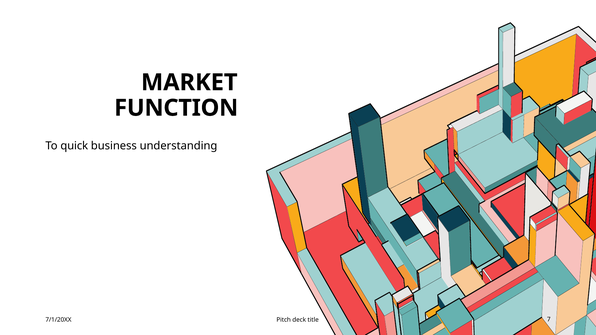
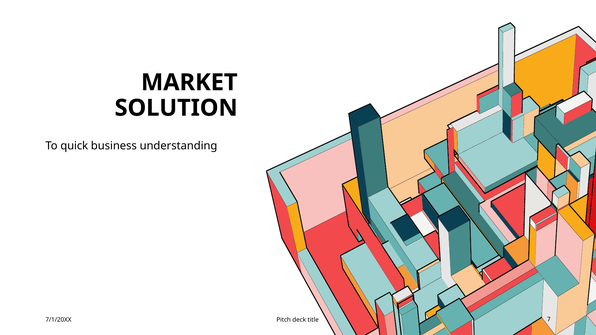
FUNCTION: FUNCTION -> SOLUTION
